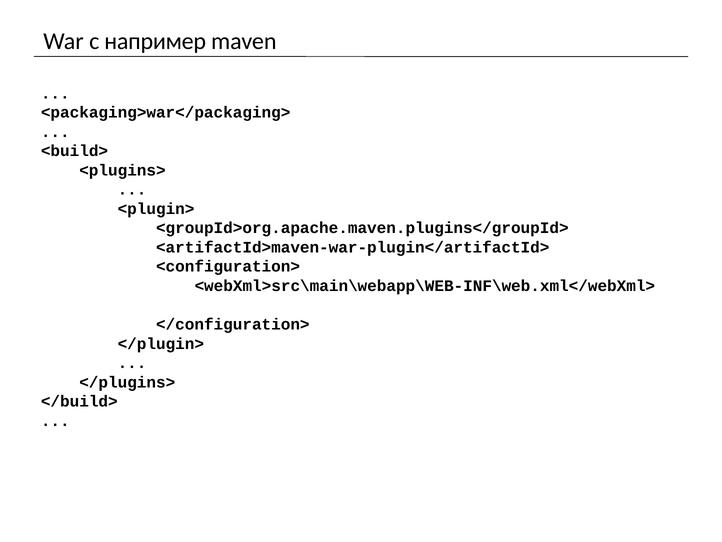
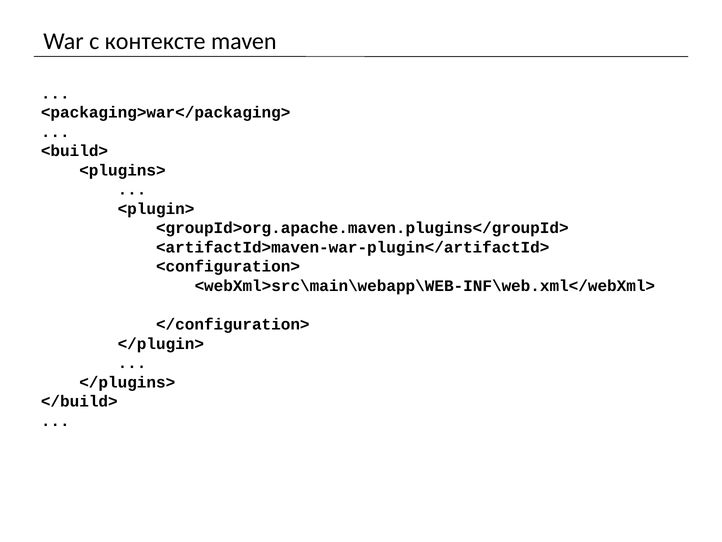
например: например -> контексте
